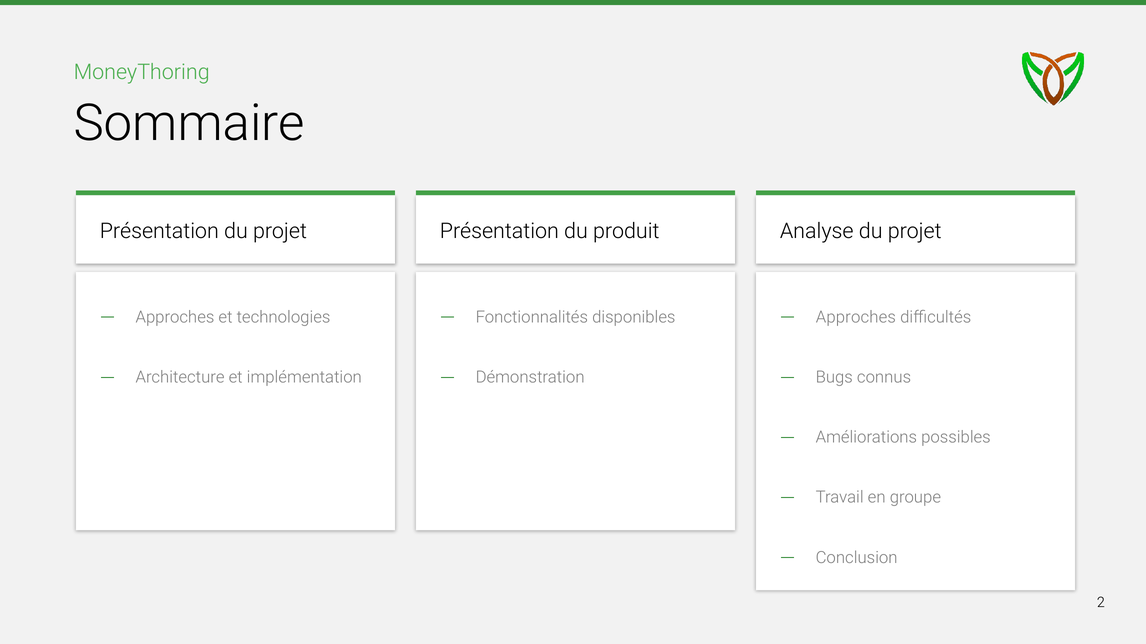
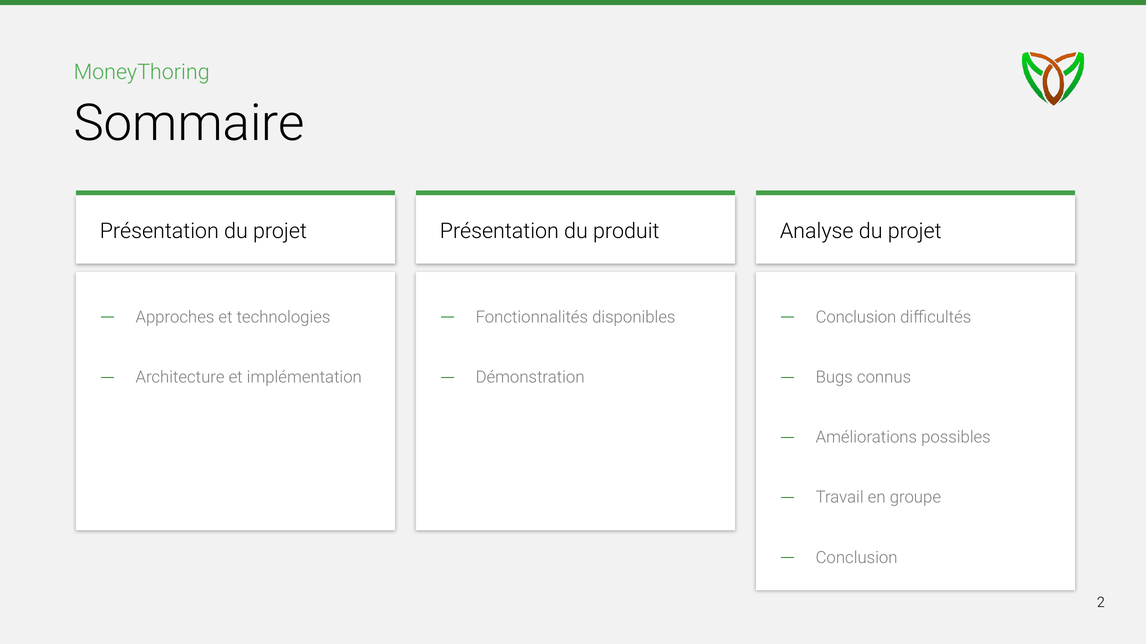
Approches at (856, 317): Approches -> Conclusion
